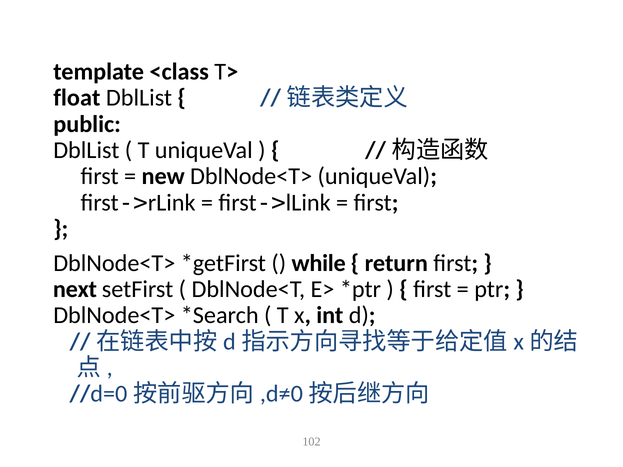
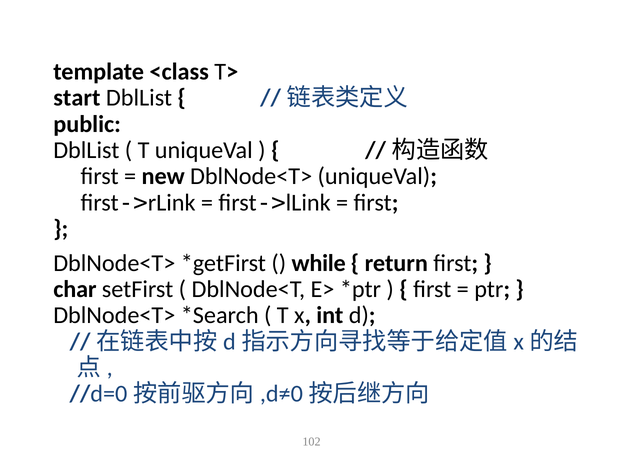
float: float -> start
next: next -> char
